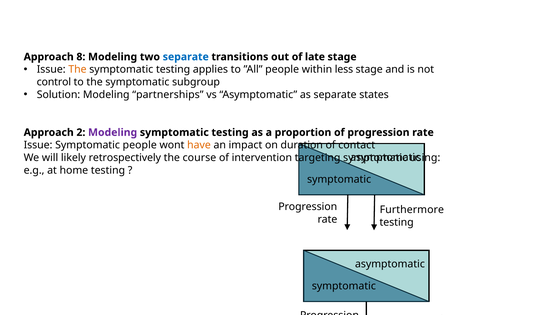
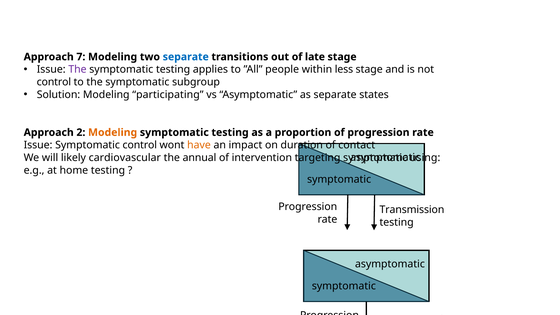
8: 8 -> 7
The at (77, 69) colour: orange -> purple
partnerships: partnerships -> participating
Modeling at (113, 132) colour: purple -> orange
Symptomatic people: people -> control
retrospectively: retrospectively -> cardiovascular
course: course -> annual
Furthermore: Furthermore -> Transmission
